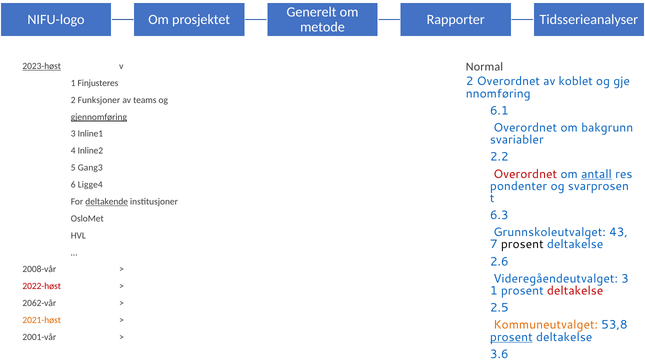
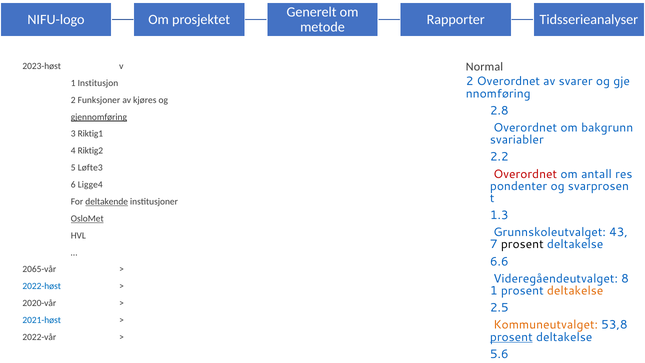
2023-høst underline: present -> none
av koblet: koblet -> svarer
Finjusteres: Finjusteres -> Institusjon
teams: teams -> kjøres
6.1: 6.1 -> 2.8
Inline1: Inline1 -> Riktig1
Inline2: Inline2 -> Riktig2
Gang3: Gang3 -> Løfte3
antall underline: present -> none
6.3: 6.3 -> 1.3
OsloMet underline: none -> present
2.6: 2.6 -> 6.6
2008-vår: 2008-vår -> 2065-vår
Videregåendeutvalget 3: 3 -> 8
2022-høst colour: red -> blue
deltakelse at (575, 291) colour: red -> orange
2062-vår: 2062-vår -> 2020-vår
2021-høst colour: orange -> blue
2001-vår: 2001-vår -> 2022-vår
3.6: 3.6 -> 5.6
